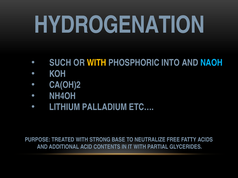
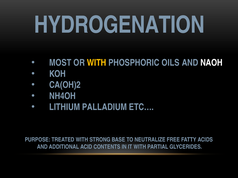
SUCH: SUCH -> MOST
INTO: INTO -> OILS
NAOH colour: light blue -> white
